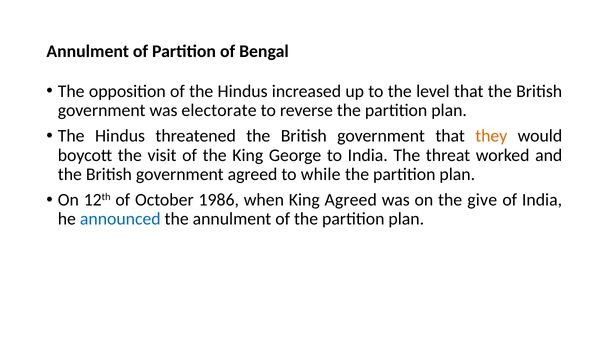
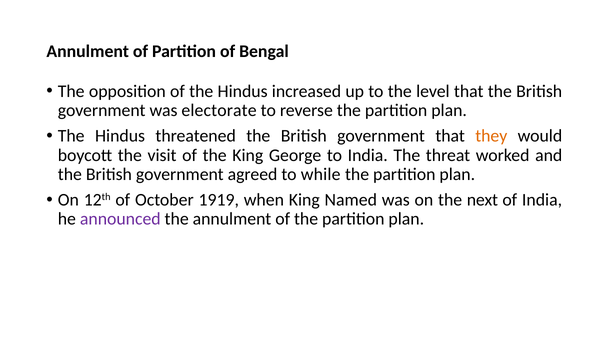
1986: 1986 -> 1919
King Agreed: Agreed -> Named
give: give -> next
announced colour: blue -> purple
